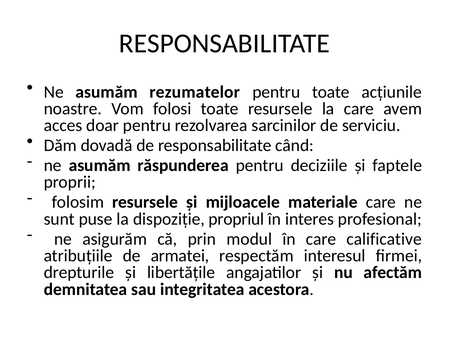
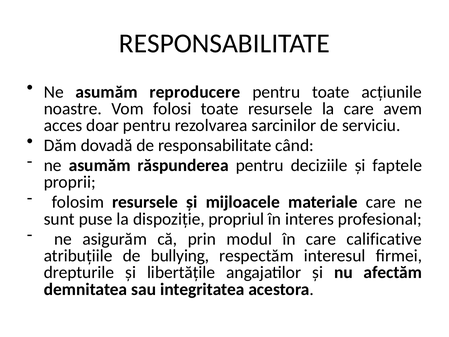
rezumatelor: rezumatelor -> reproducere
armatei: armatei -> bullying
